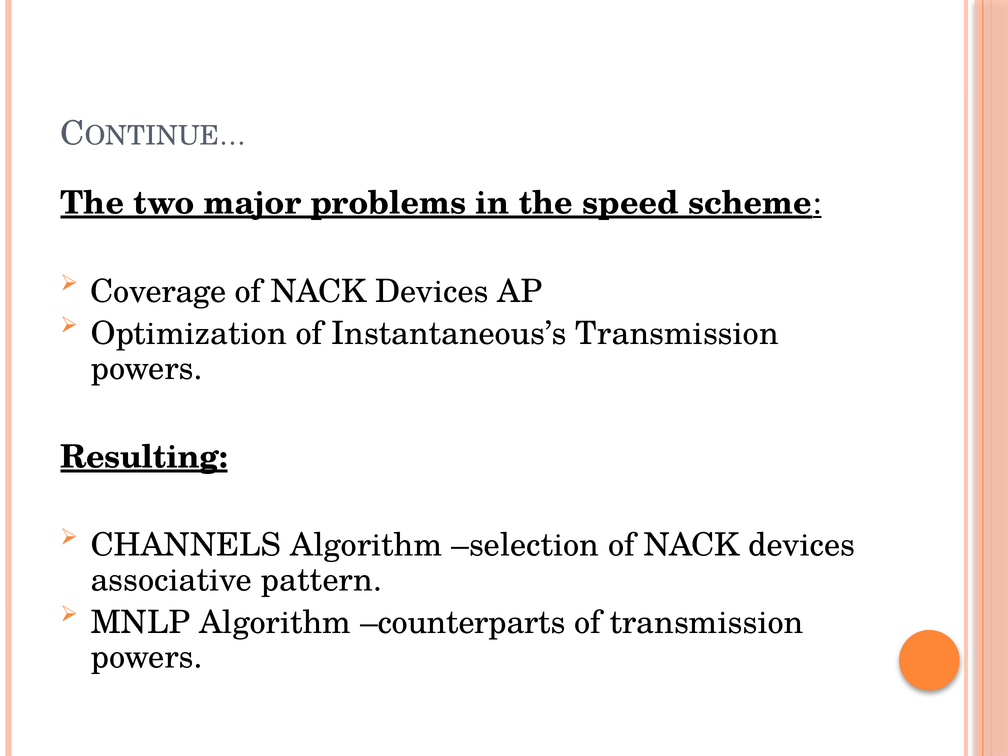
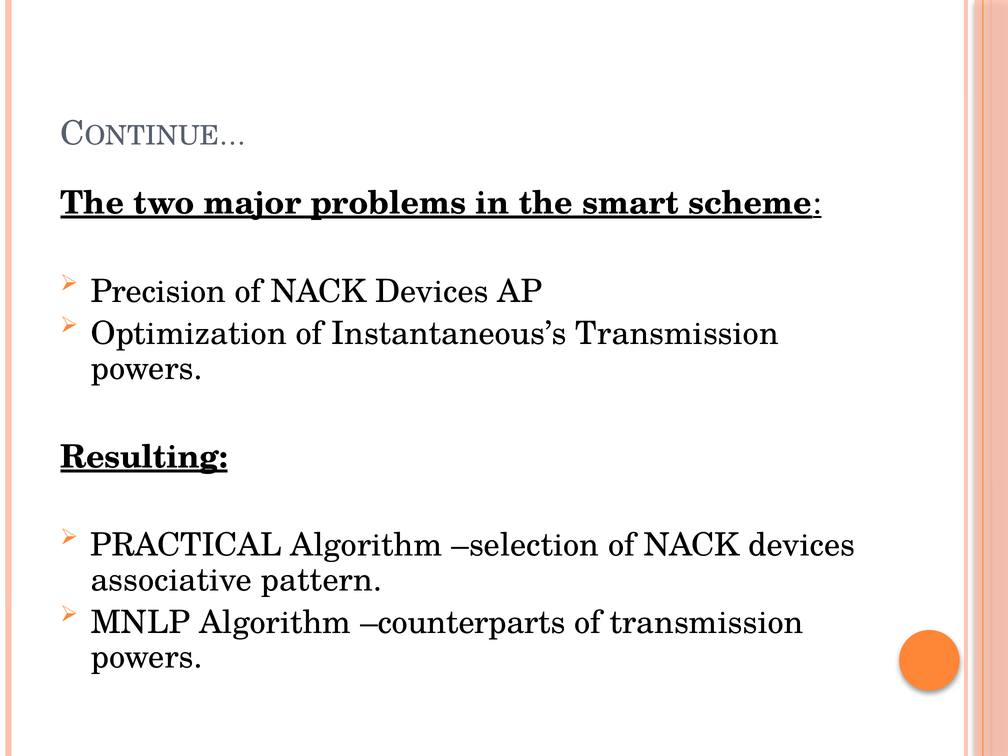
speed: speed -> smart
Coverage: Coverage -> Precision
CHANNELS: CHANNELS -> PRACTICAL
